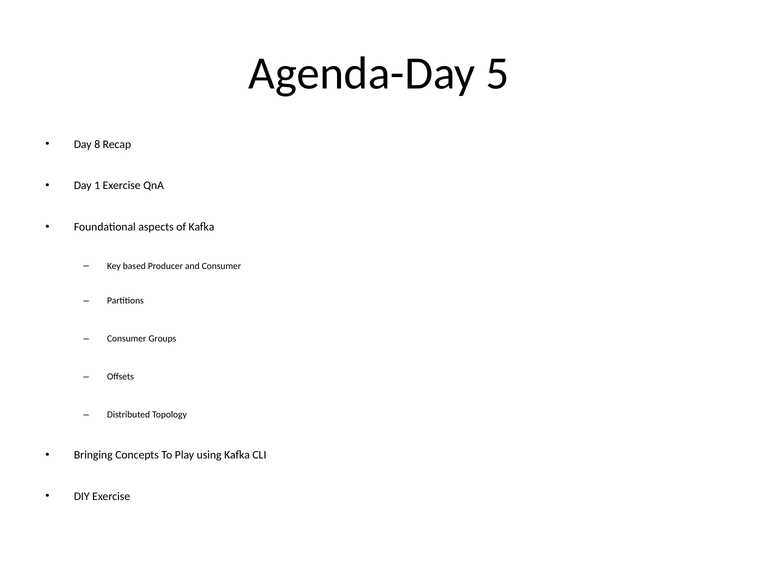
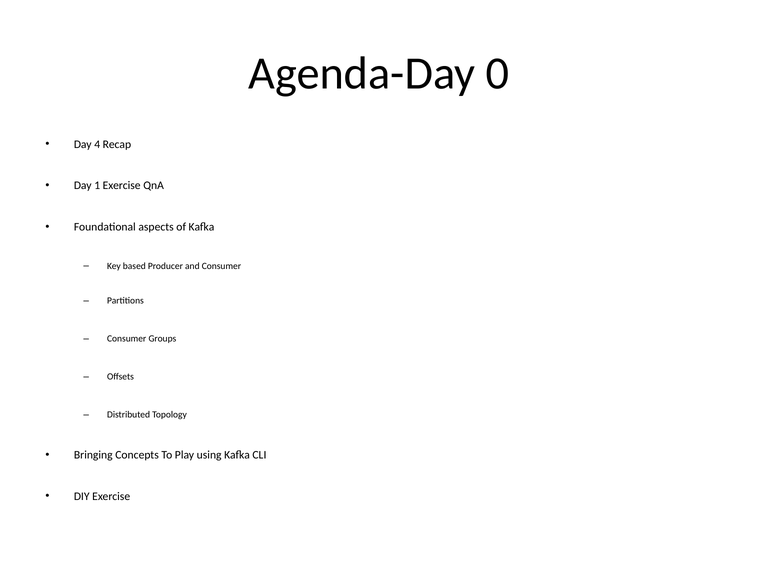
5: 5 -> 0
8: 8 -> 4
